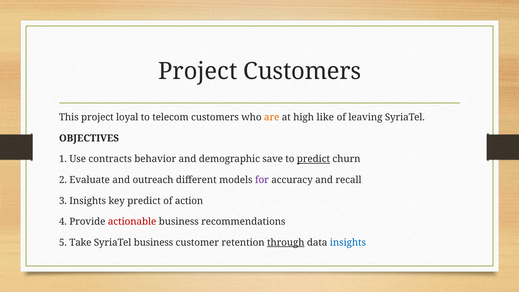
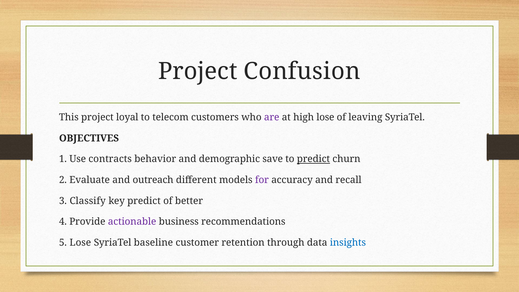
Project Customers: Customers -> Confusion
are colour: orange -> purple
high like: like -> lose
3 Insights: Insights -> Classify
action: action -> better
actionable colour: red -> purple
5 Take: Take -> Lose
SyriaTel business: business -> baseline
through underline: present -> none
